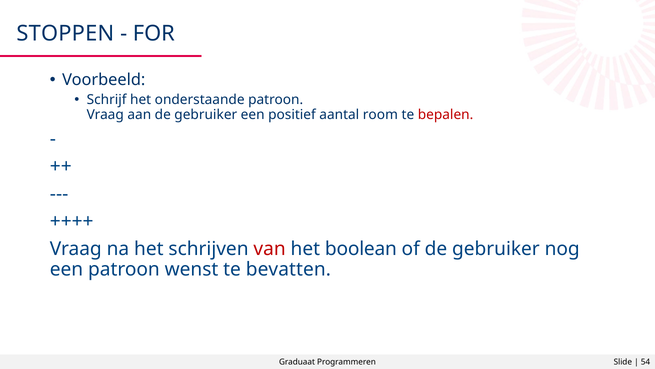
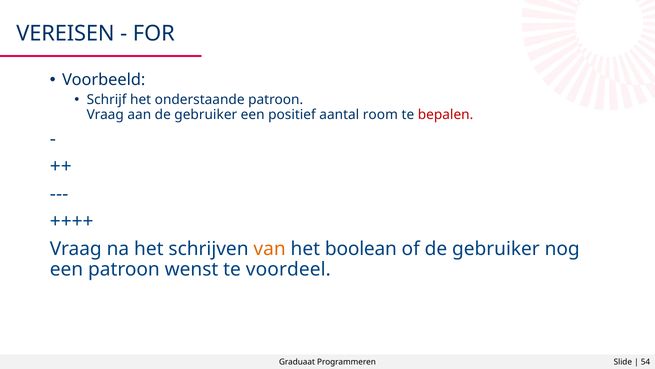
STOPPEN: STOPPEN -> VEREISEN
van colour: red -> orange
bevatten: bevatten -> voordeel
